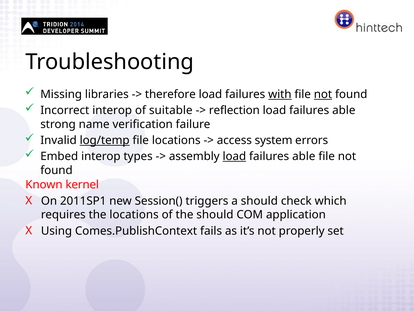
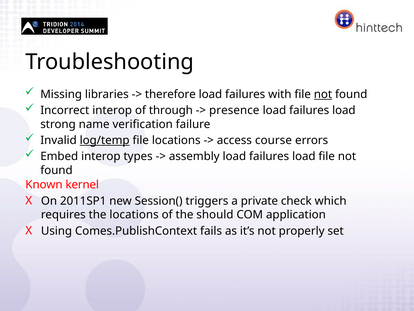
with underline: present -> none
suitable: suitable -> through
reflection: reflection -> presence
able at (344, 110): able -> load
system: system -> course
load at (234, 156) underline: present -> none
able at (304, 156): able -> load
a should: should -> private
